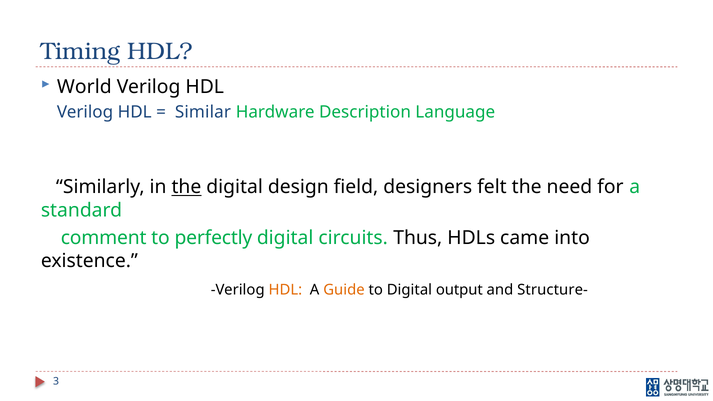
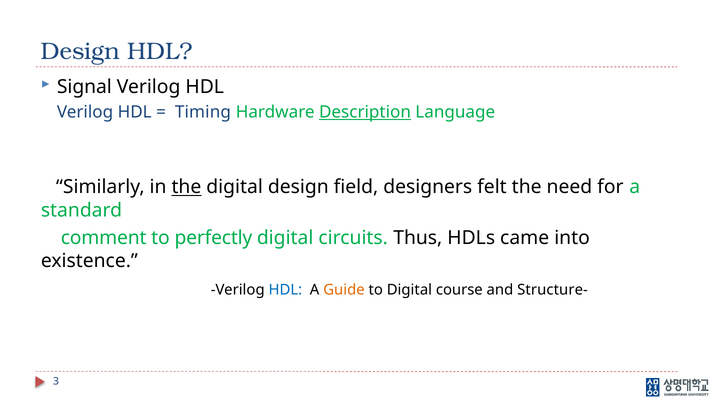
Timing at (80, 52): Timing -> Design
World: World -> Signal
Similar: Similar -> Timing
Description underline: none -> present
HDL at (285, 290) colour: orange -> blue
output: output -> course
